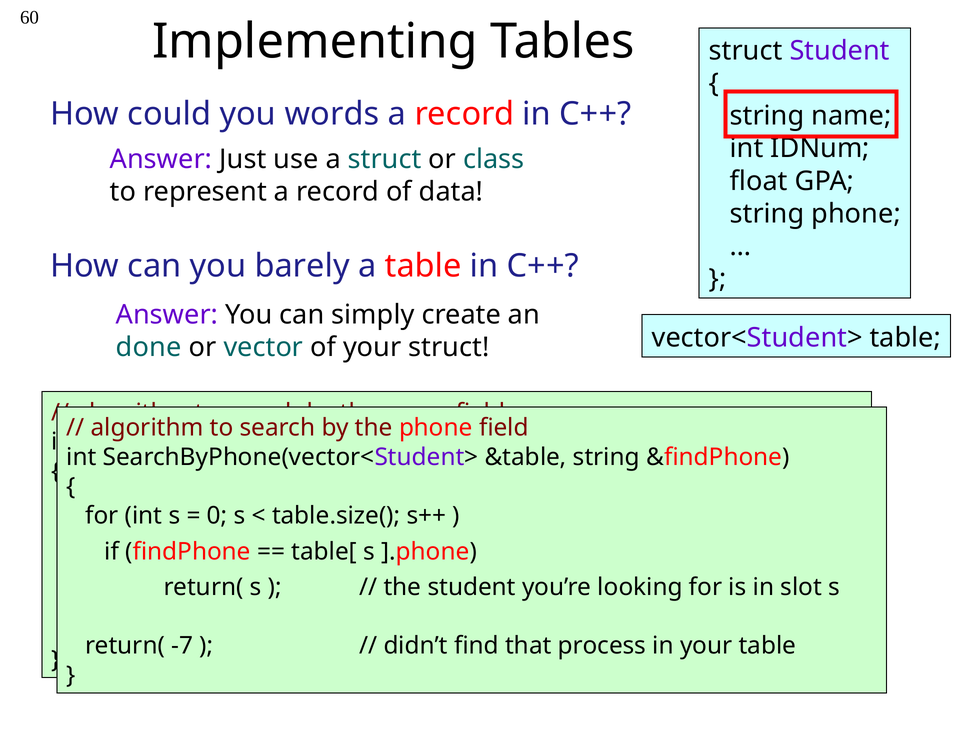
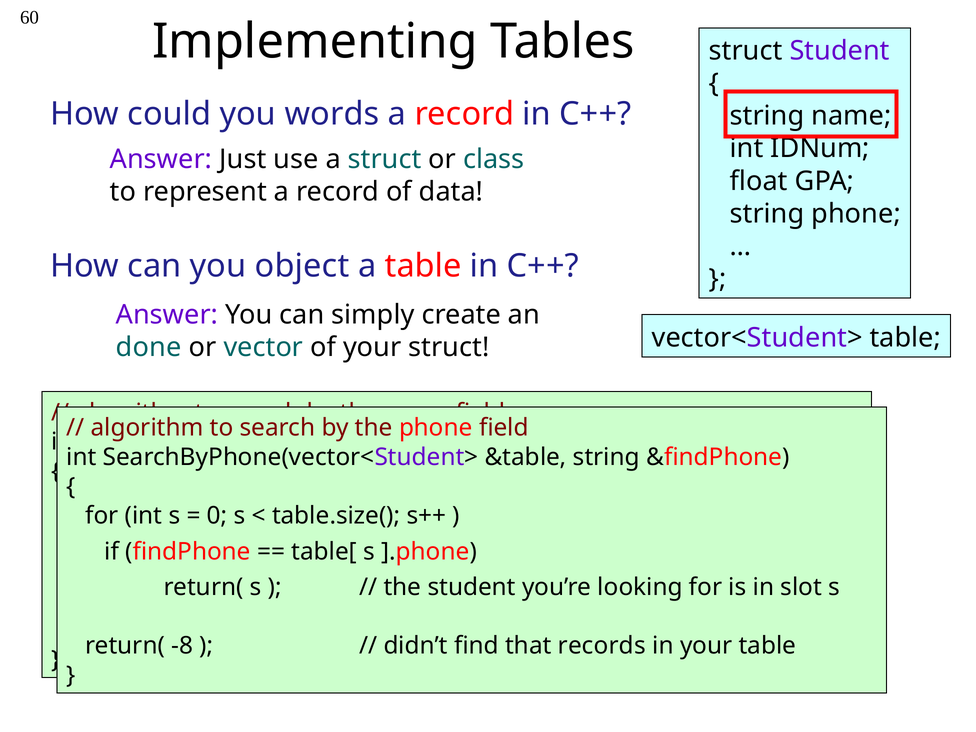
barely: barely -> object
-7: -7 -> -8
process: process -> records
